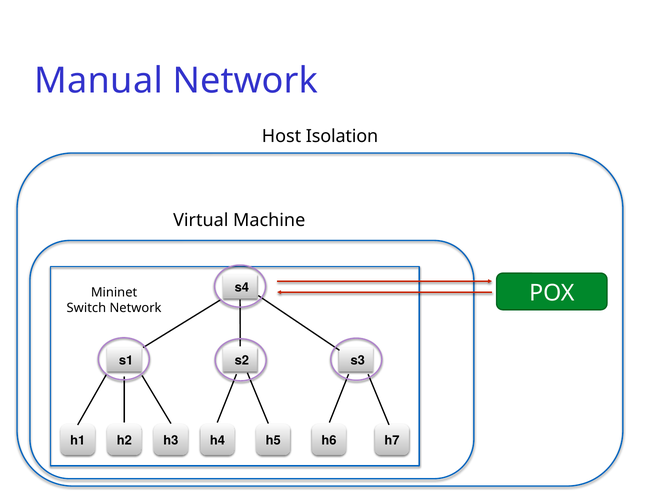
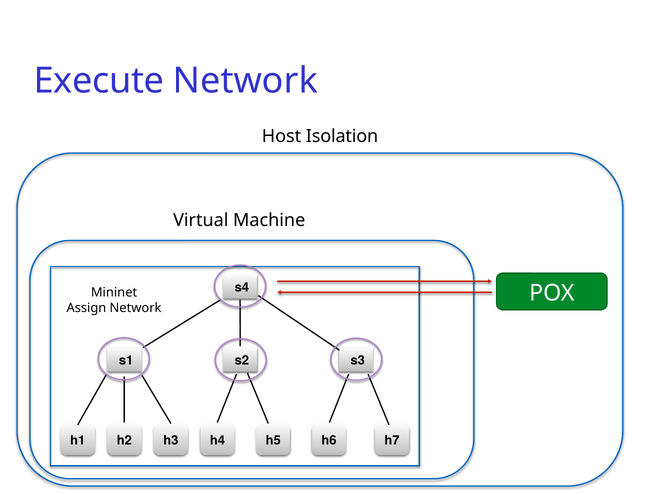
Manual: Manual -> Execute
Switch: Switch -> Assign
